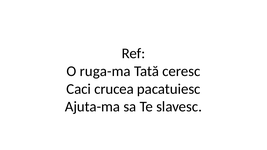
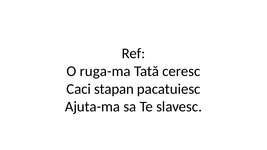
crucea: crucea -> stapan
